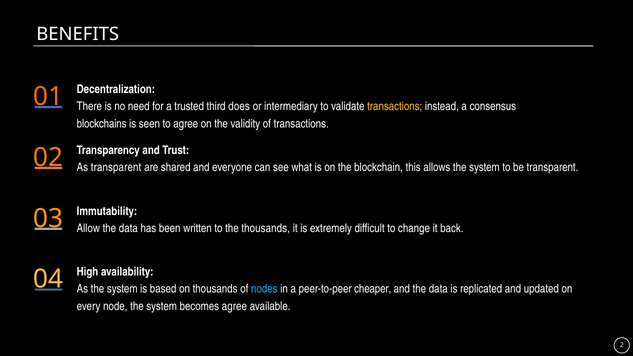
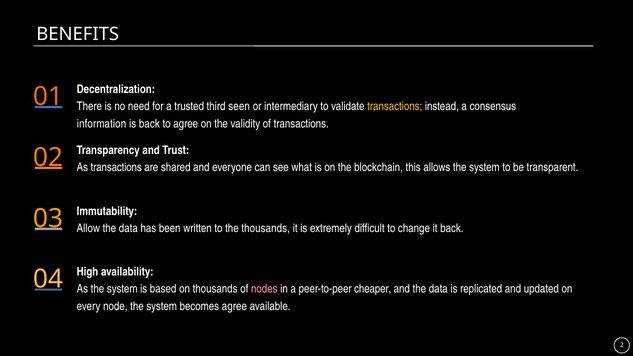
does: does -> seen
blockchains: blockchains -> information
is seen: seen -> back
As transparent: transparent -> transactions
nodes colour: light blue -> pink
